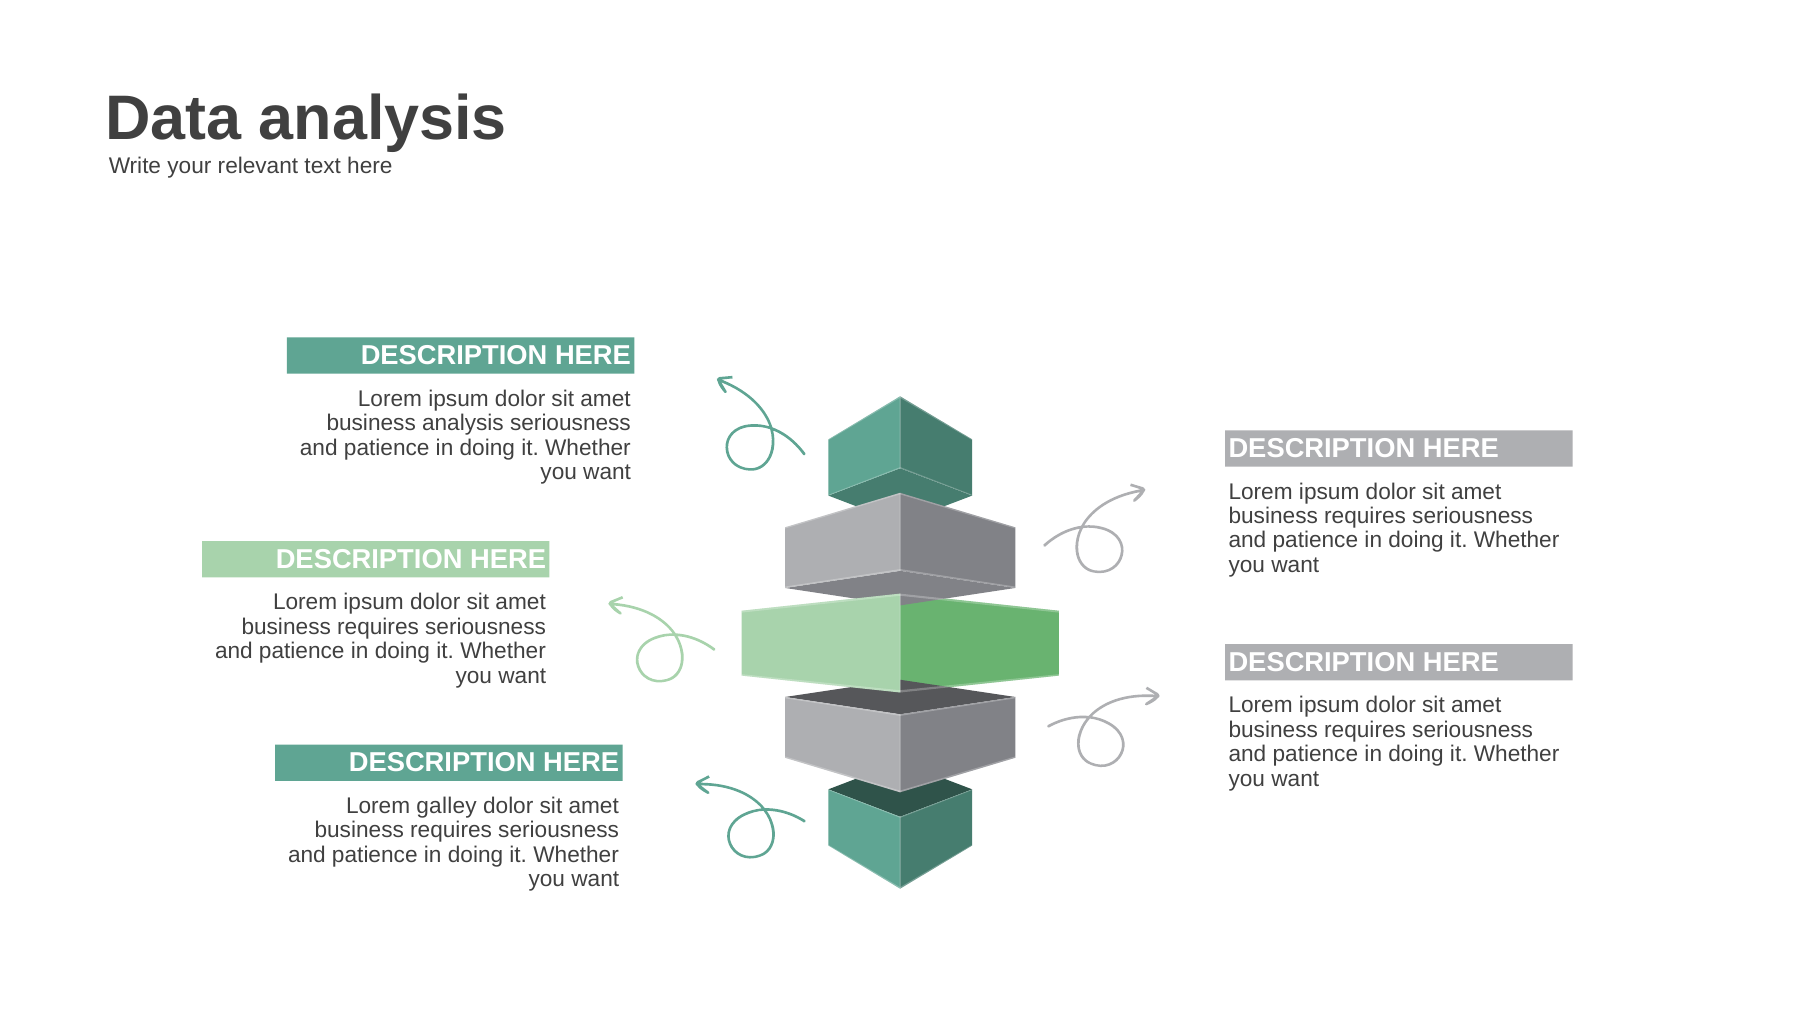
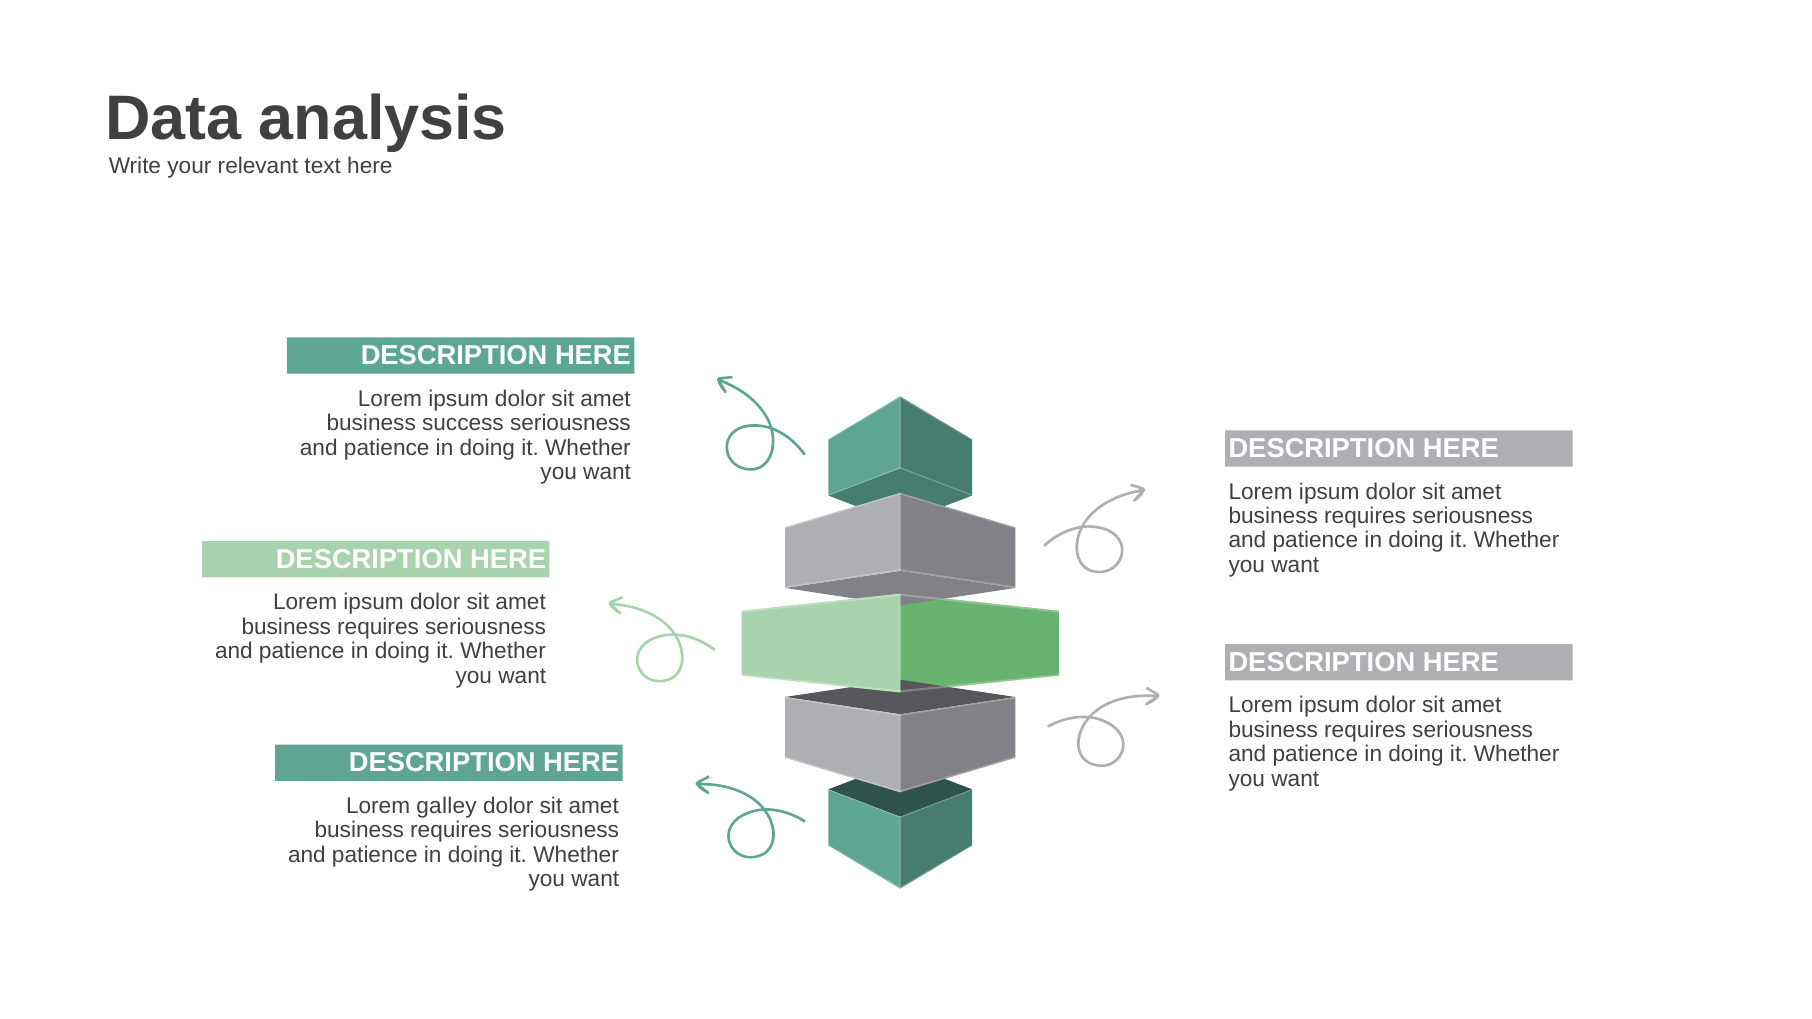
business analysis: analysis -> success
